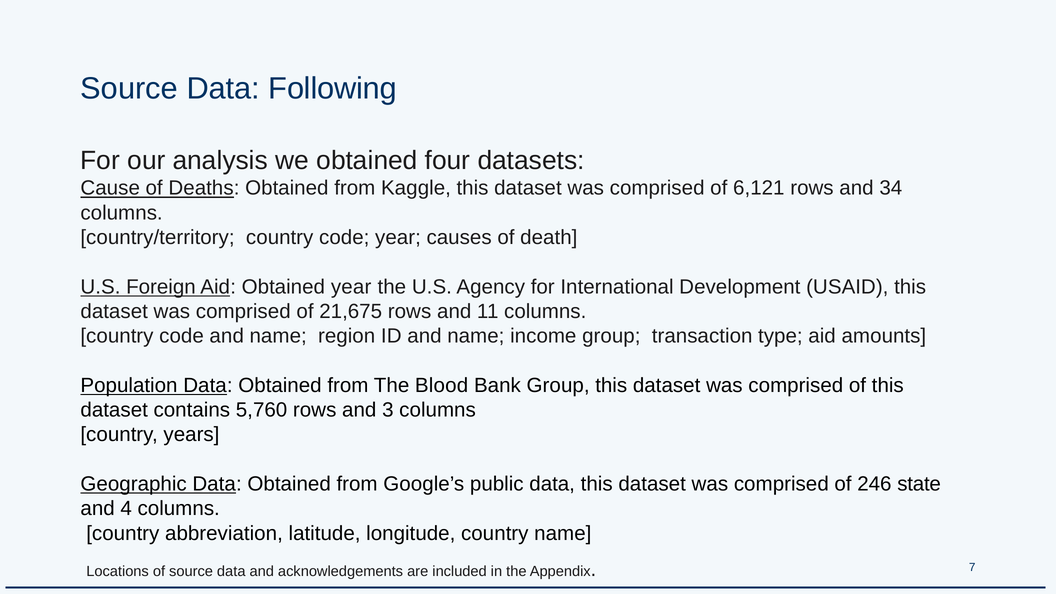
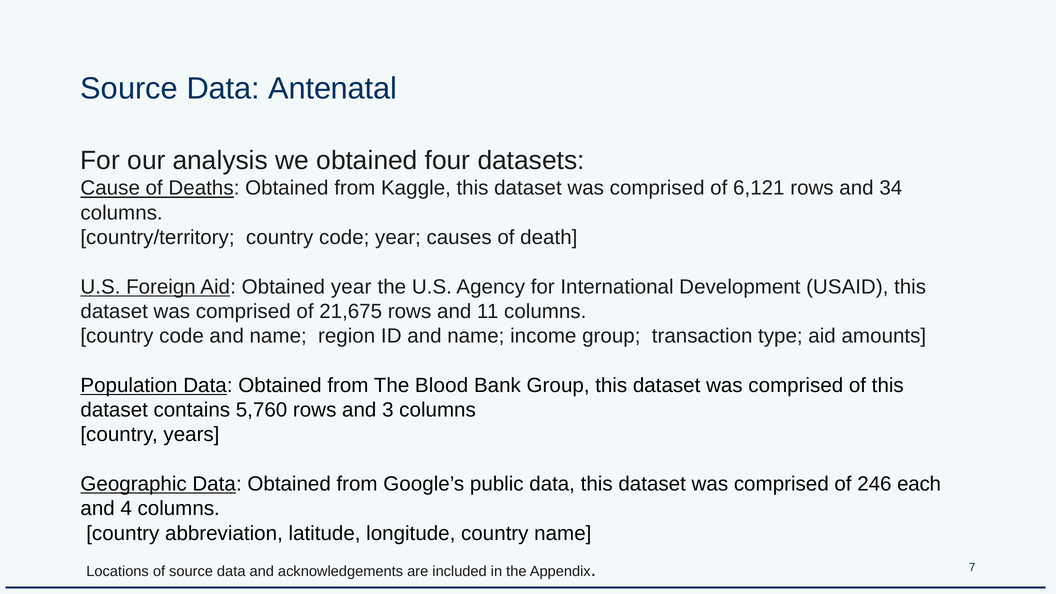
Following: Following -> Antenatal
state: state -> each
